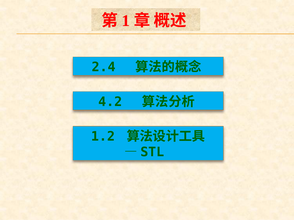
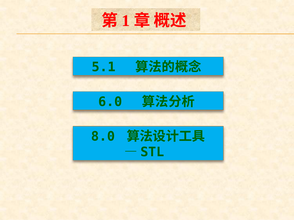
2.4: 2.4 -> 5.1
4.2: 4.2 -> 6.0
1.2: 1.2 -> 8.0
